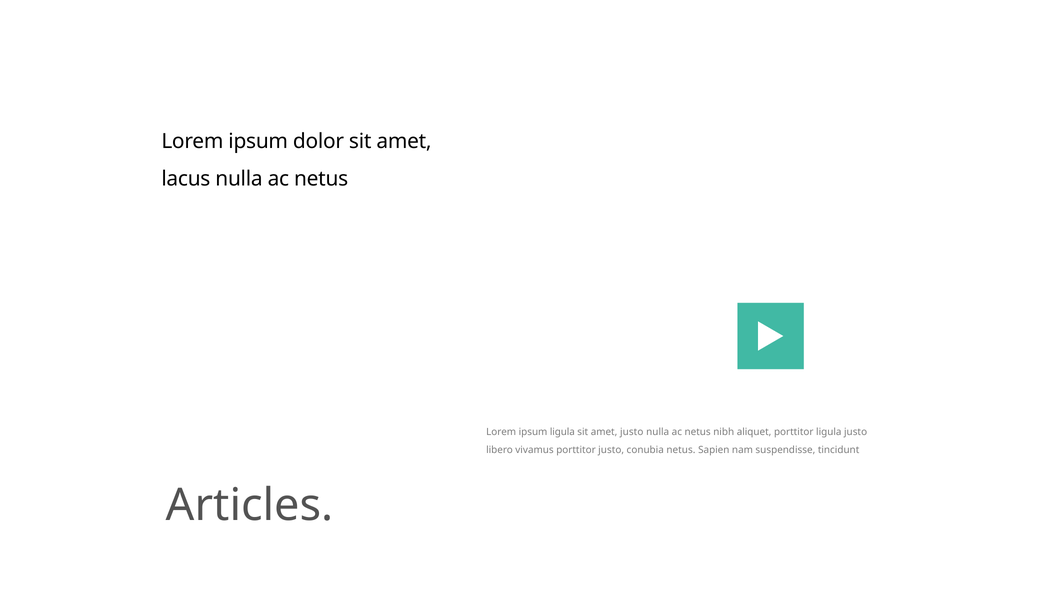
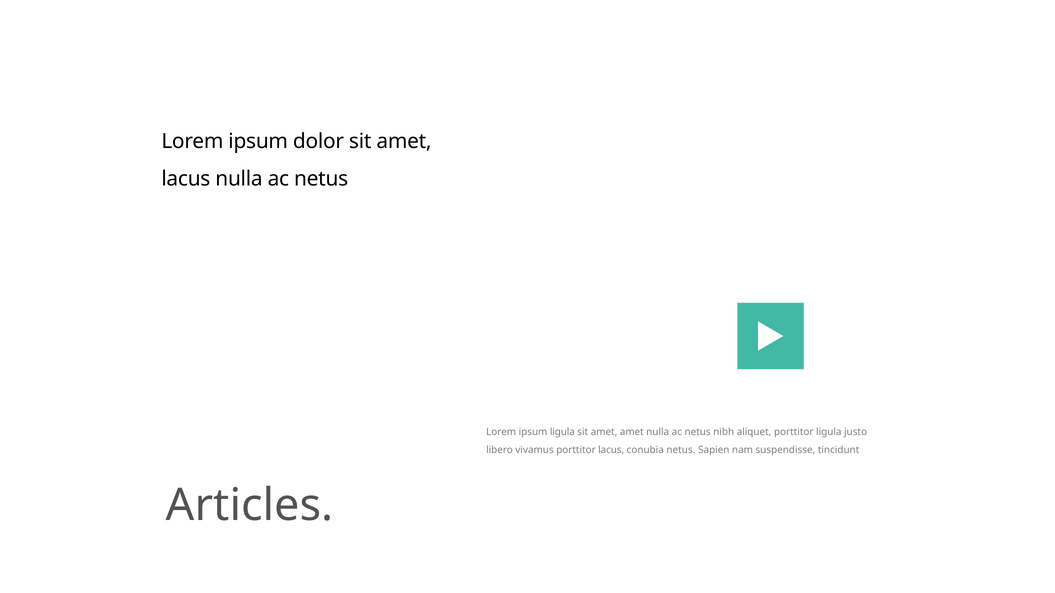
amet justo: justo -> amet
porttitor justo: justo -> lacus
